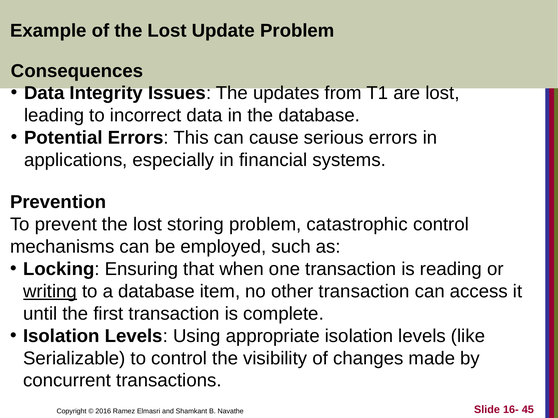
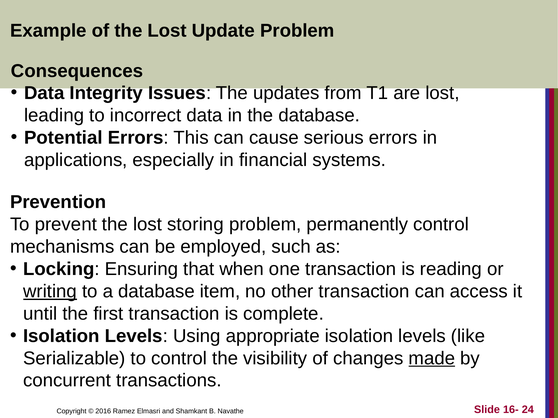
catastrophic: catastrophic -> permanently
made underline: none -> present
45: 45 -> 24
